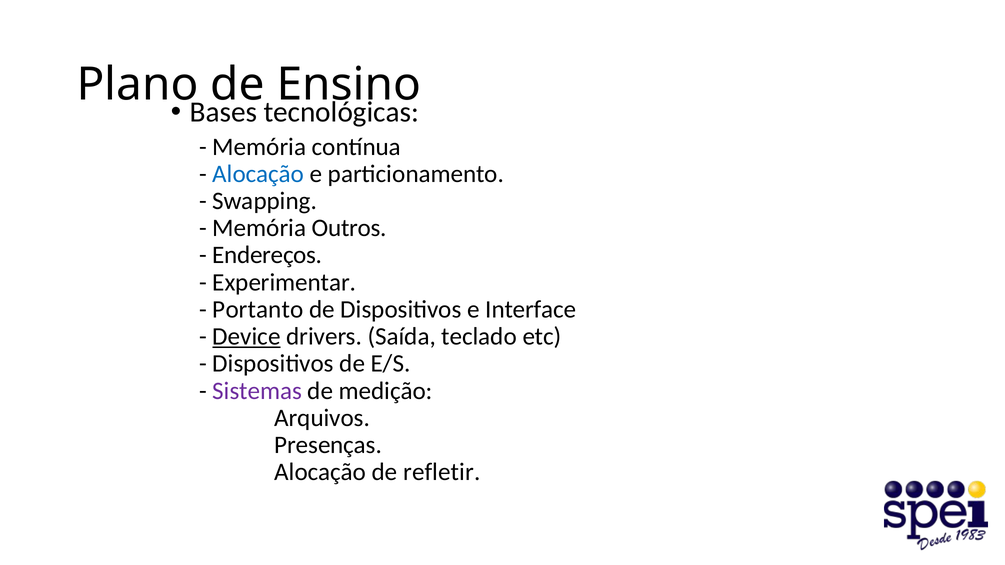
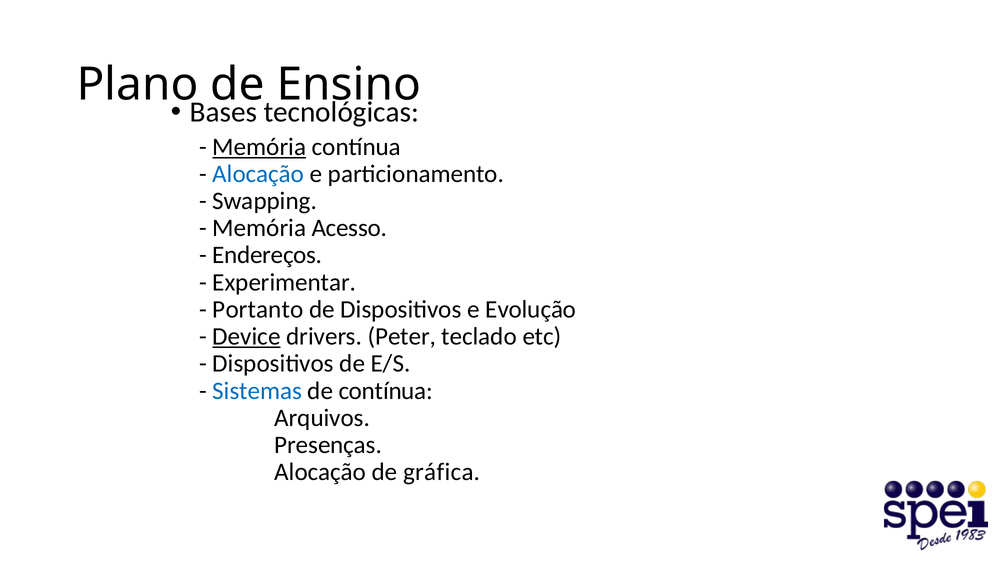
Memória at (259, 147) underline: none -> present
Outros: Outros -> Acesso
Interface: Interface -> Evolução
Saída: Saída -> Peter
Sistemas colour: purple -> blue
de medição: medição -> contínua
refletir: refletir -> gráfica
